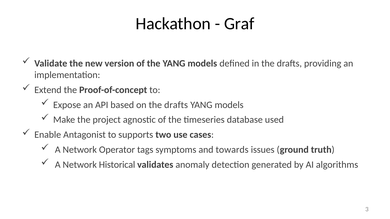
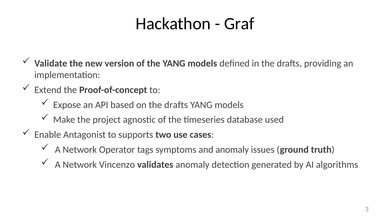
and towards: towards -> anomaly
Historical: Historical -> Vincenzo
